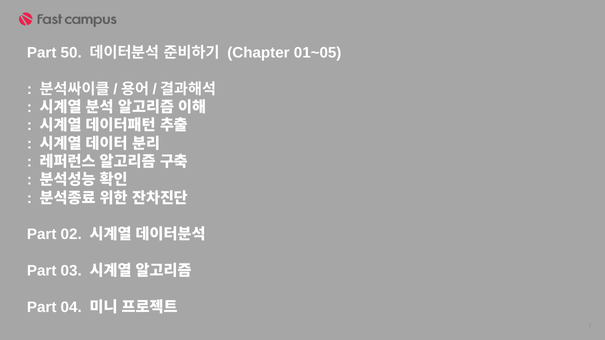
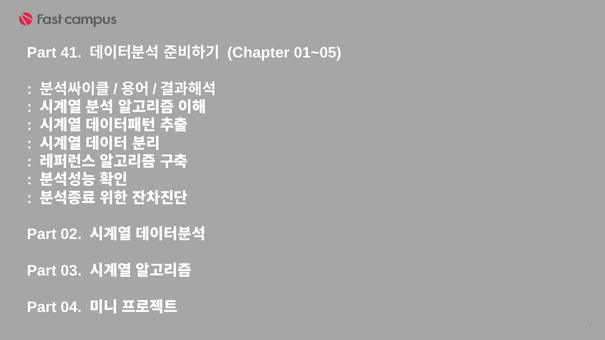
50: 50 -> 41
